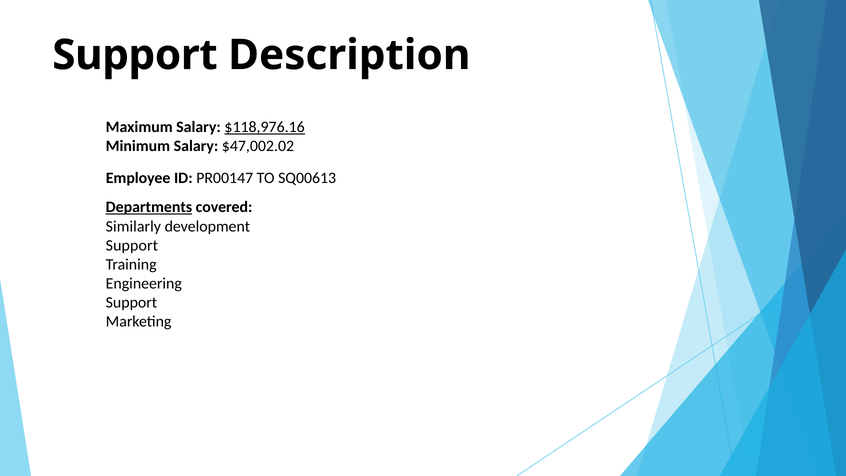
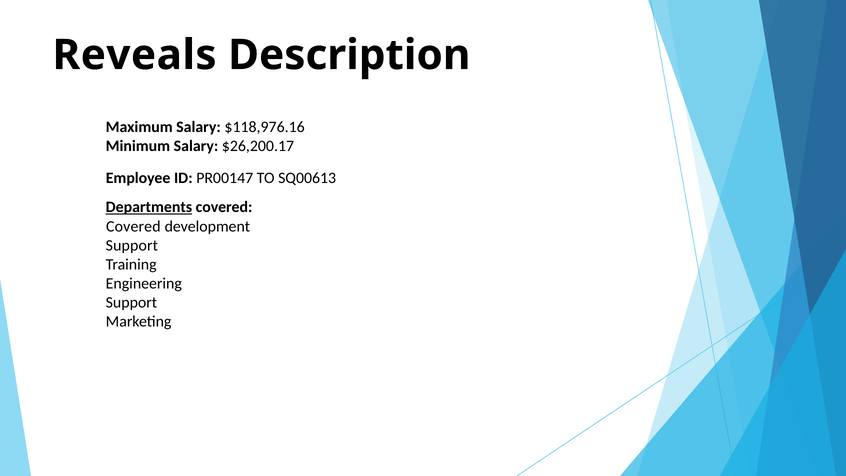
Support at (135, 55): Support -> Reveals
$118,976.16 underline: present -> none
$47,002.02: $47,002.02 -> $26,200.17
Similarly at (133, 226): Similarly -> Covered
